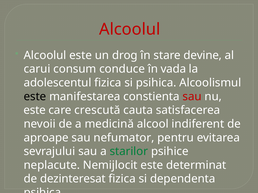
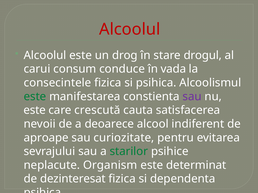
devine: devine -> drogul
adolescentul: adolescentul -> consecintele
este at (35, 97) colour: black -> green
sau at (192, 97) colour: red -> purple
medicină: medicină -> deoarece
nefumator: nefumator -> curiozitate
Nemijlocit: Nemijlocit -> Organism
